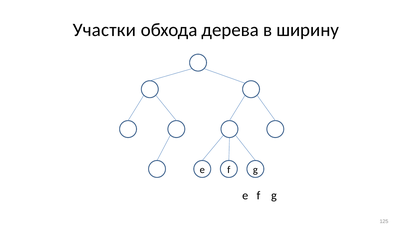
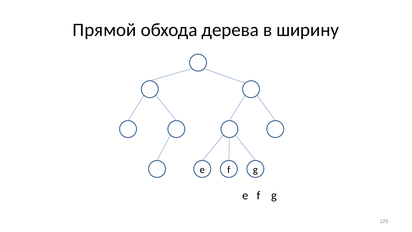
Участки: Участки -> Прямой
